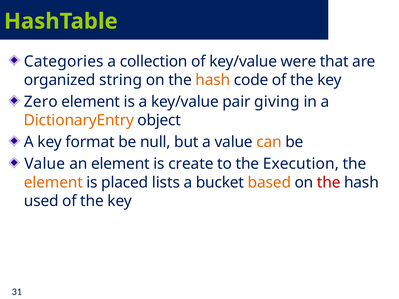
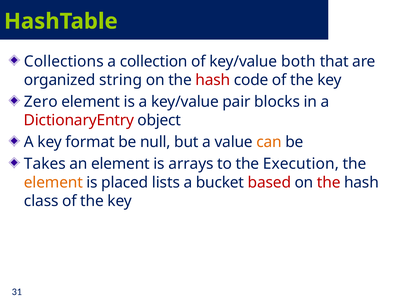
Categories: Categories -> Collections
were: were -> both
hash at (213, 80) colour: orange -> red
giving: giving -> blocks
DictionaryEntry colour: orange -> red
Value at (45, 164): Value -> Takes
create: create -> arrays
based colour: orange -> red
used: used -> class
